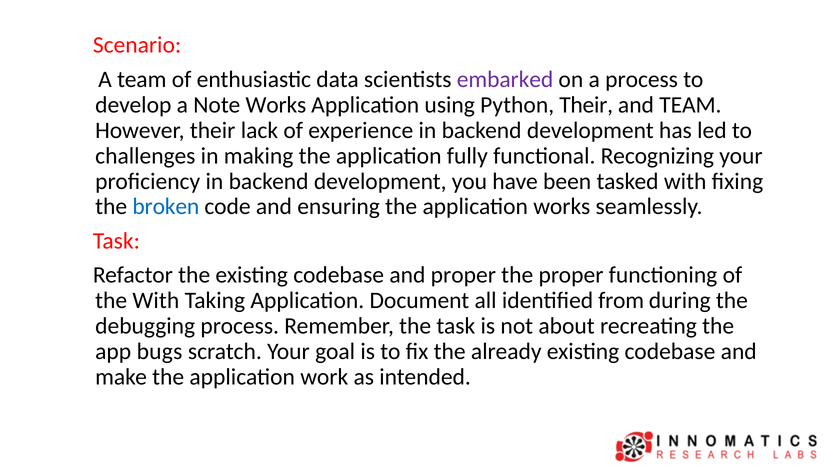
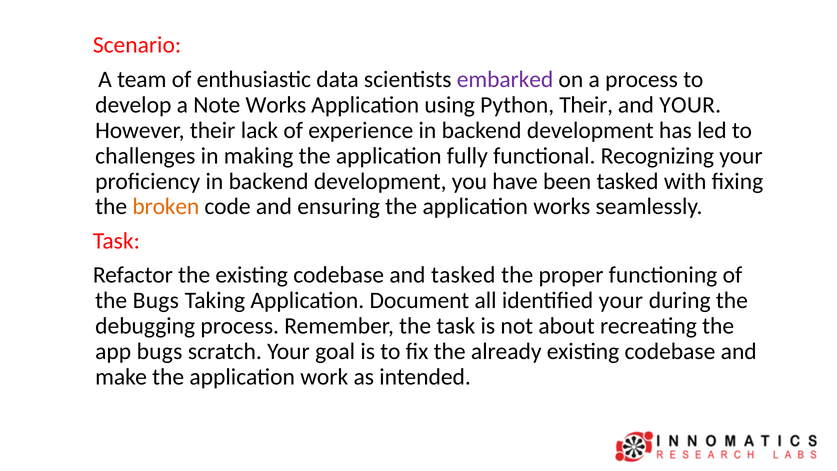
and TEAM: TEAM -> YOUR
broken colour: blue -> orange
and proper: proper -> tasked
the With: With -> Bugs
identified from: from -> your
